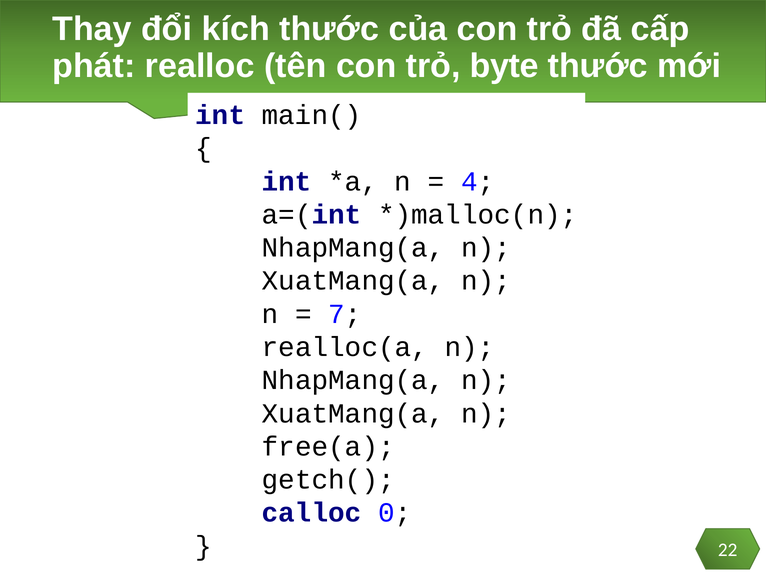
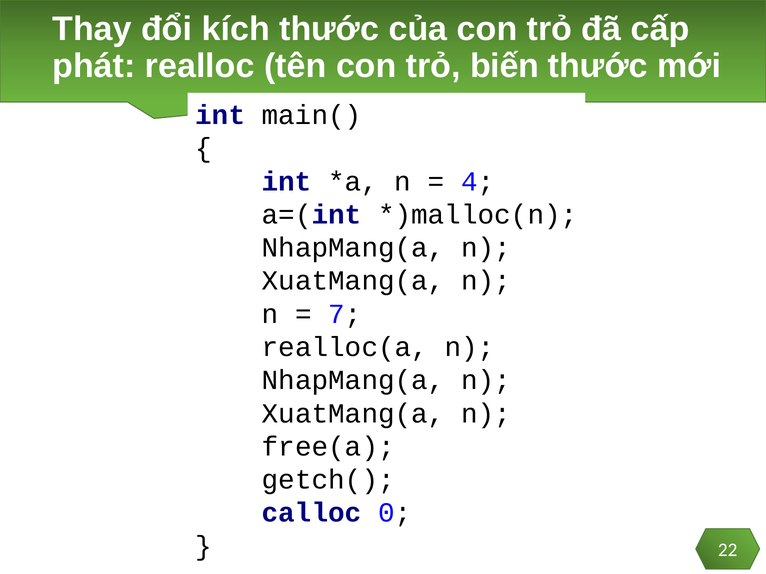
byte: byte -> biến
